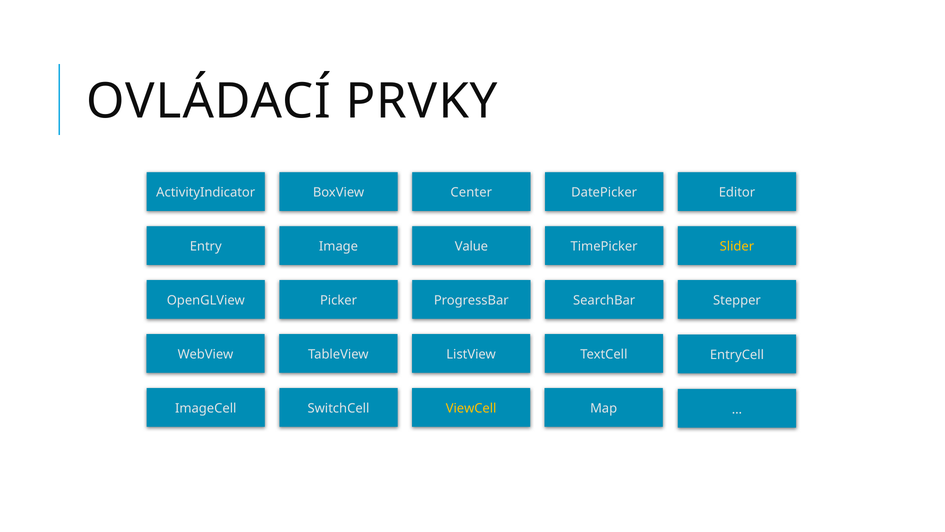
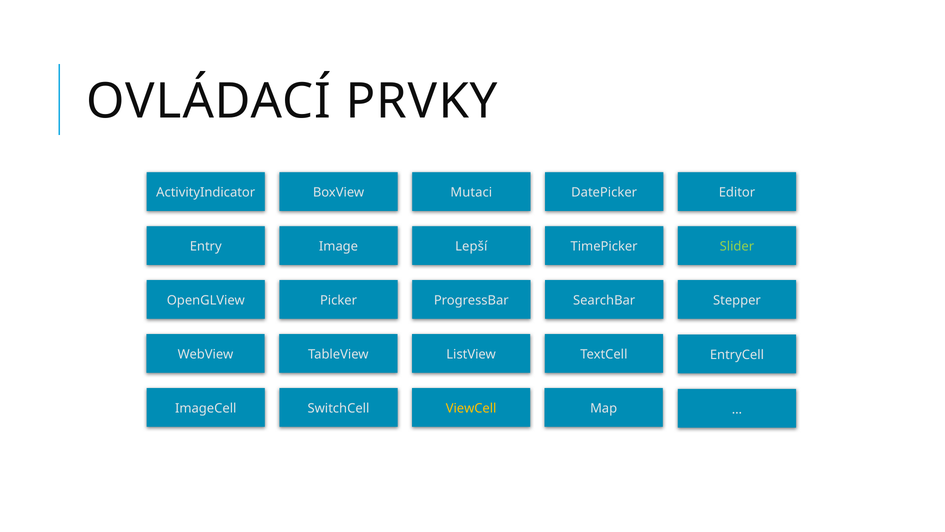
Center: Center -> Mutaci
Value: Value -> Lepší
Slider colour: yellow -> light green
